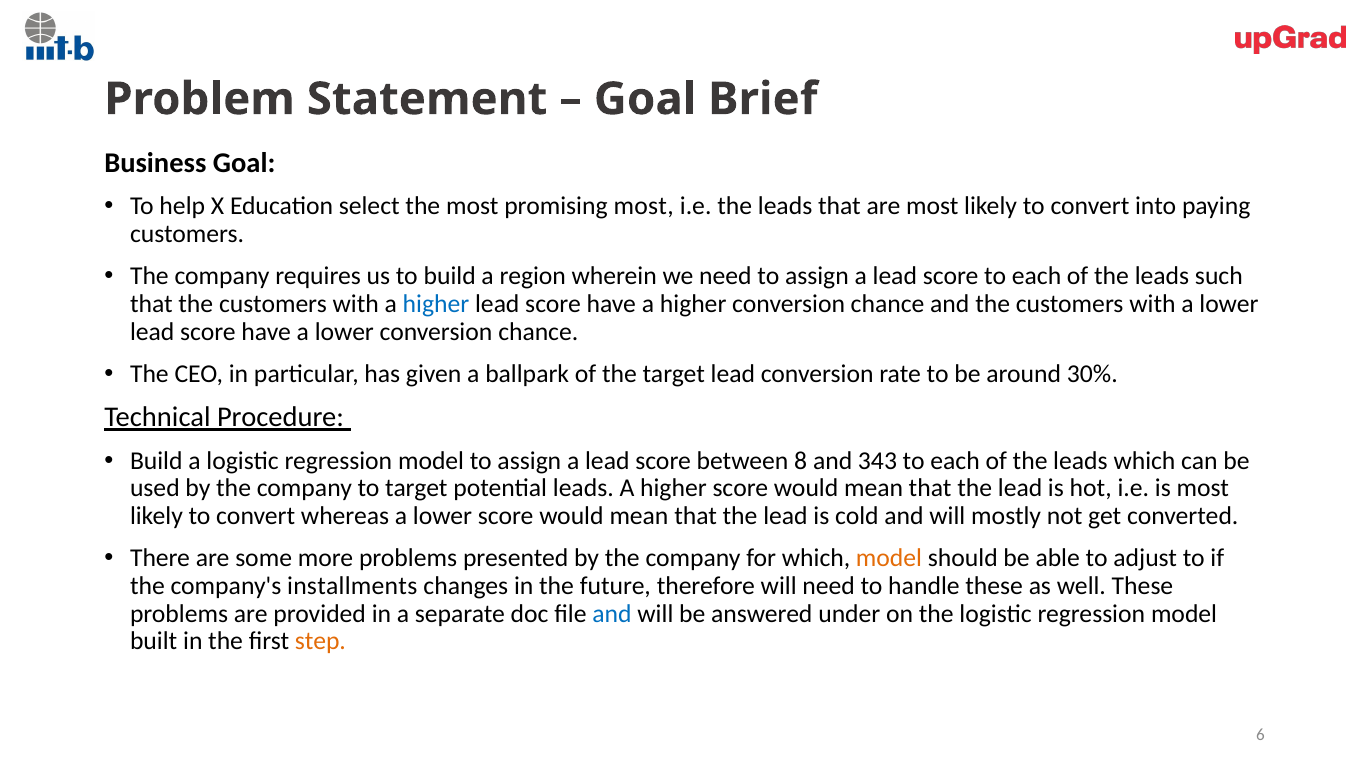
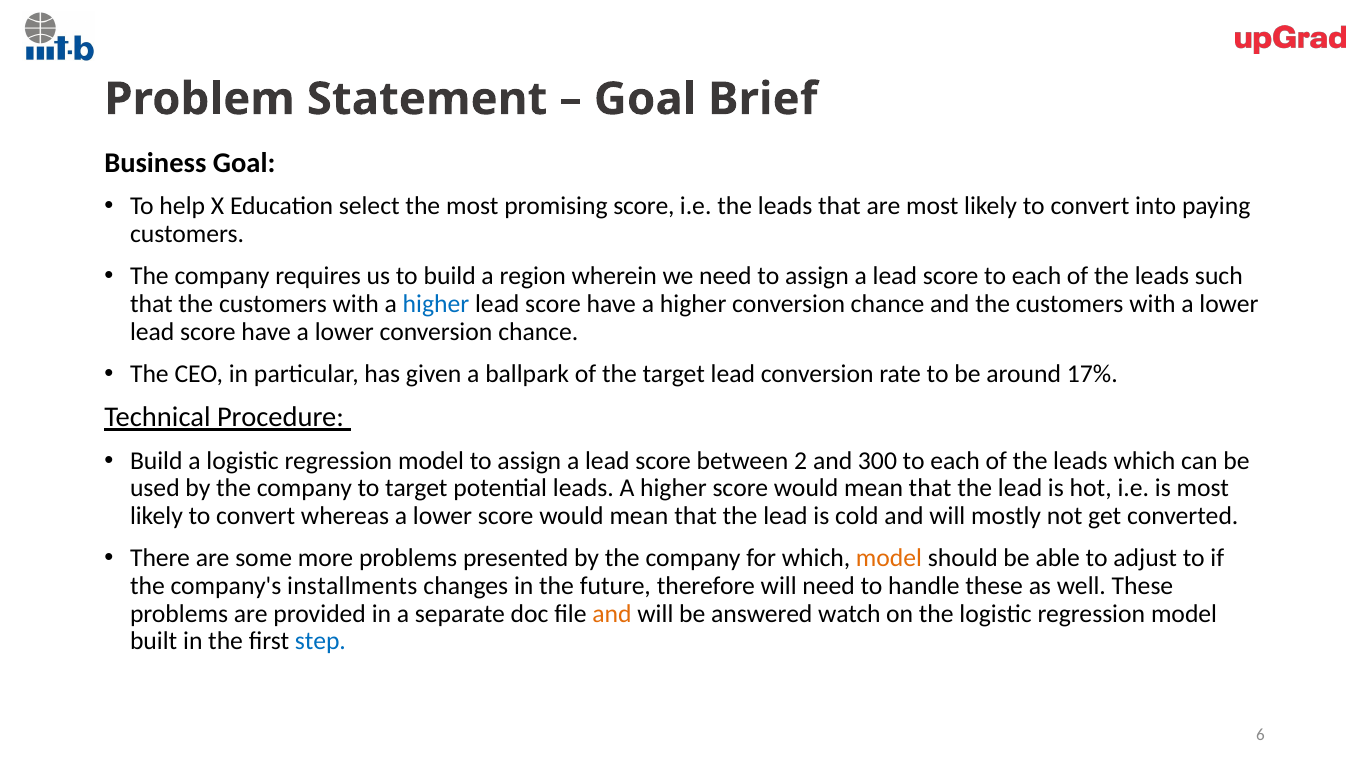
promising most: most -> score
30%: 30% -> 17%
8: 8 -> 2
343: 343 -> 300
and at (612, 614) colour: blue -> orange
under: under -> watch
step colour: orange -> blue
